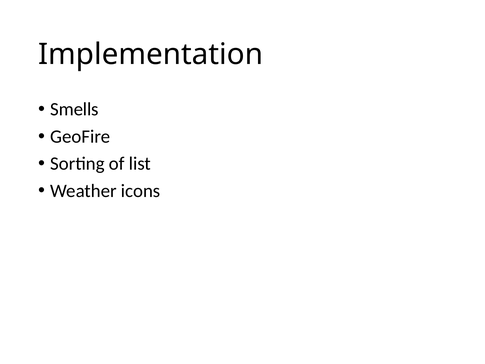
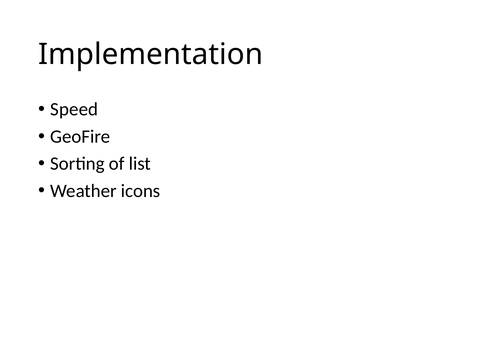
Smells: Smells -> Speed
